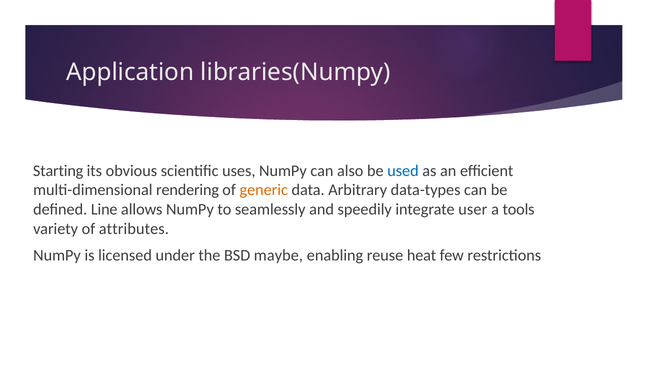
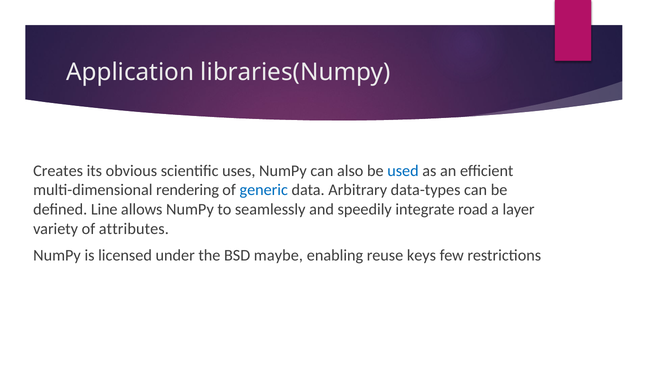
Starting: Starting -> Creates
generic colour: orange -> blue
user: user -> road
tools: tools -> layer
heat: heat -> keys
